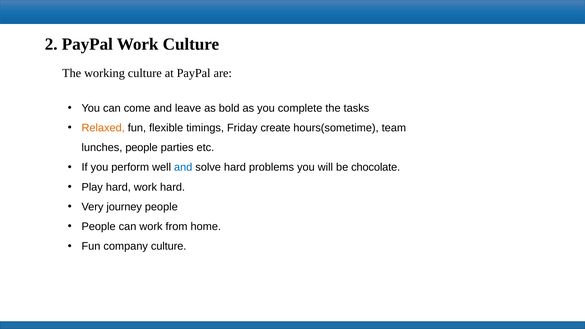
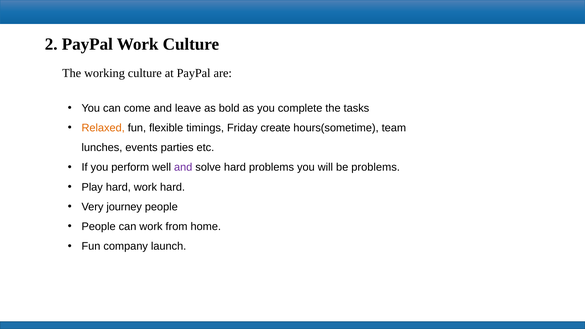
lunches people: people -> events
and at (183, 167) colour: blue -> purple
be chocolate: chocolate -> problems
company culture: culture -> launch
